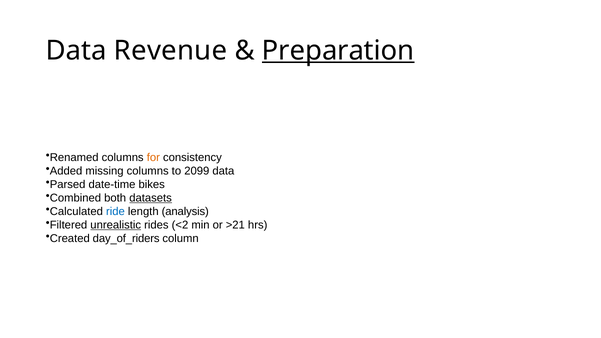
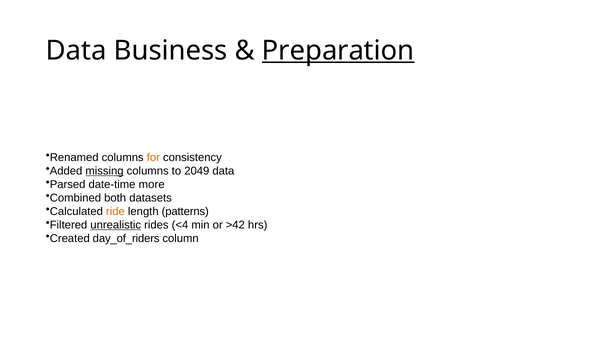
Revenue: Revenue -> Business
missing underline: none -> present
2099: 2099 -> 2049
bikes: bikes -> more
datasets underline: present -> none
ride colour: blue -> orange
analysis: analysis -> patterns
<2: <2 -> <4
>21: >21 -> >42
